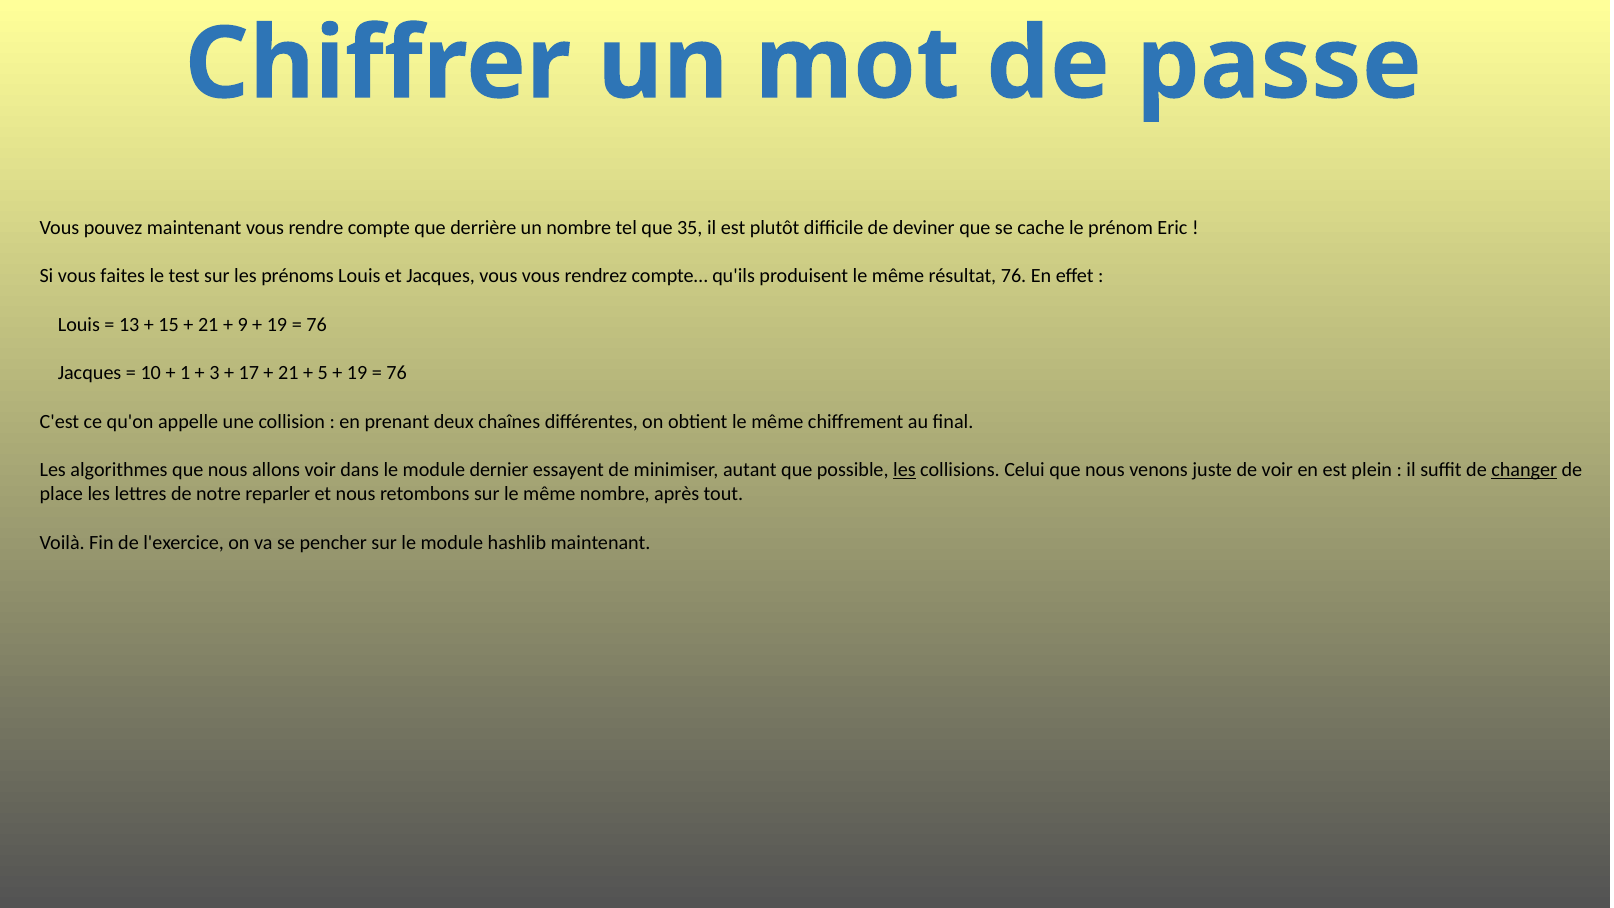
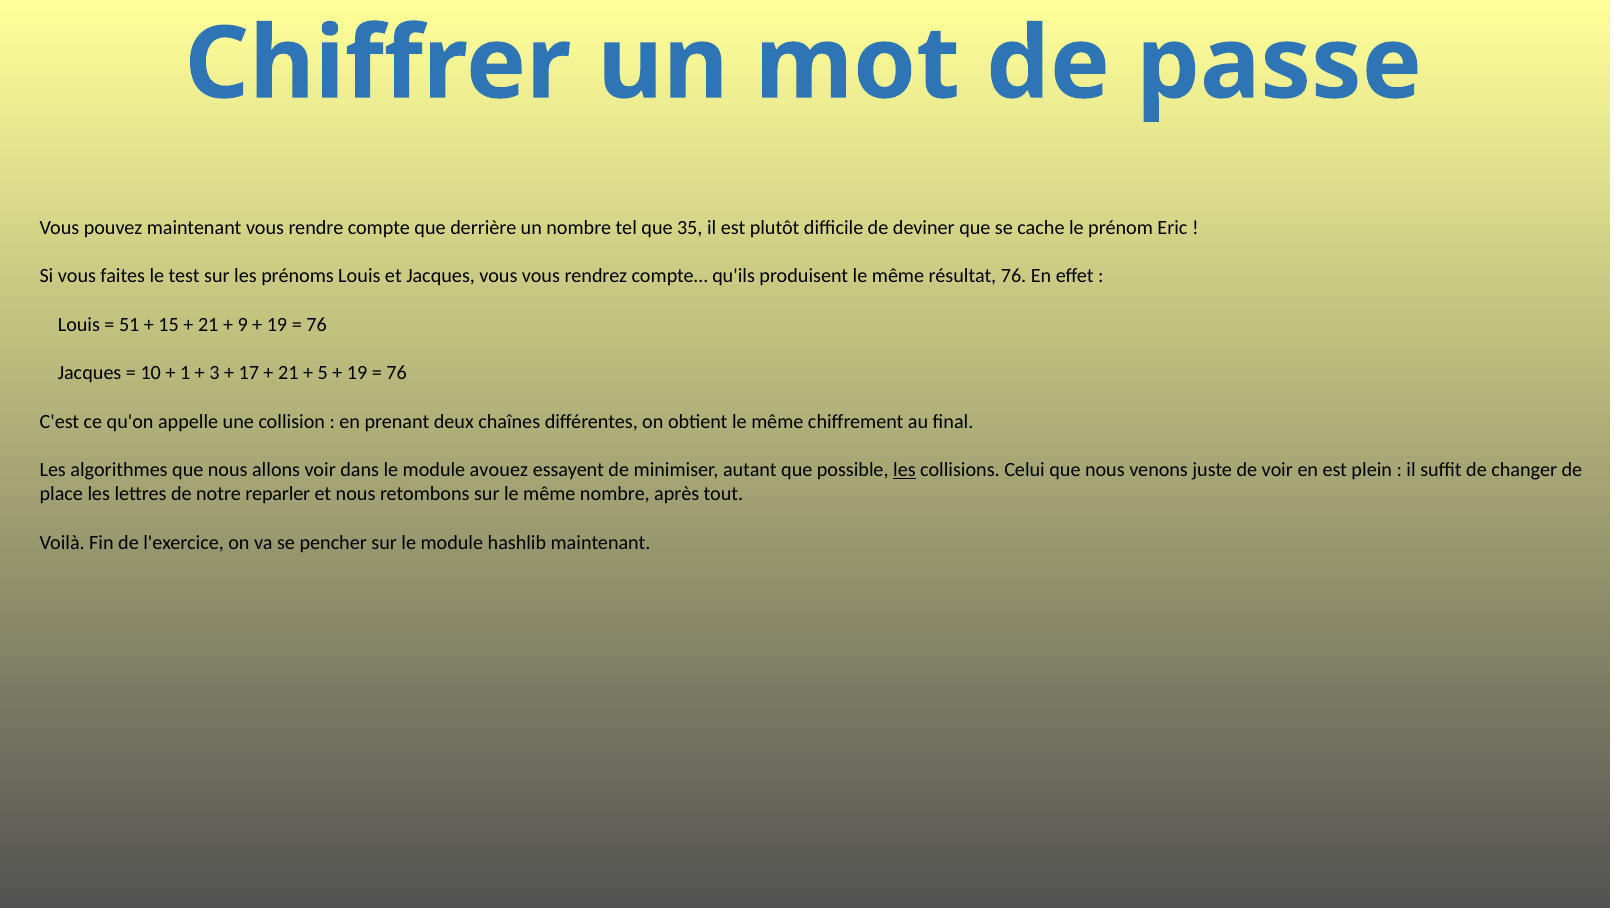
13: 13 -> 51
dernier: dernier -> avouez
changer underline: present -> none
